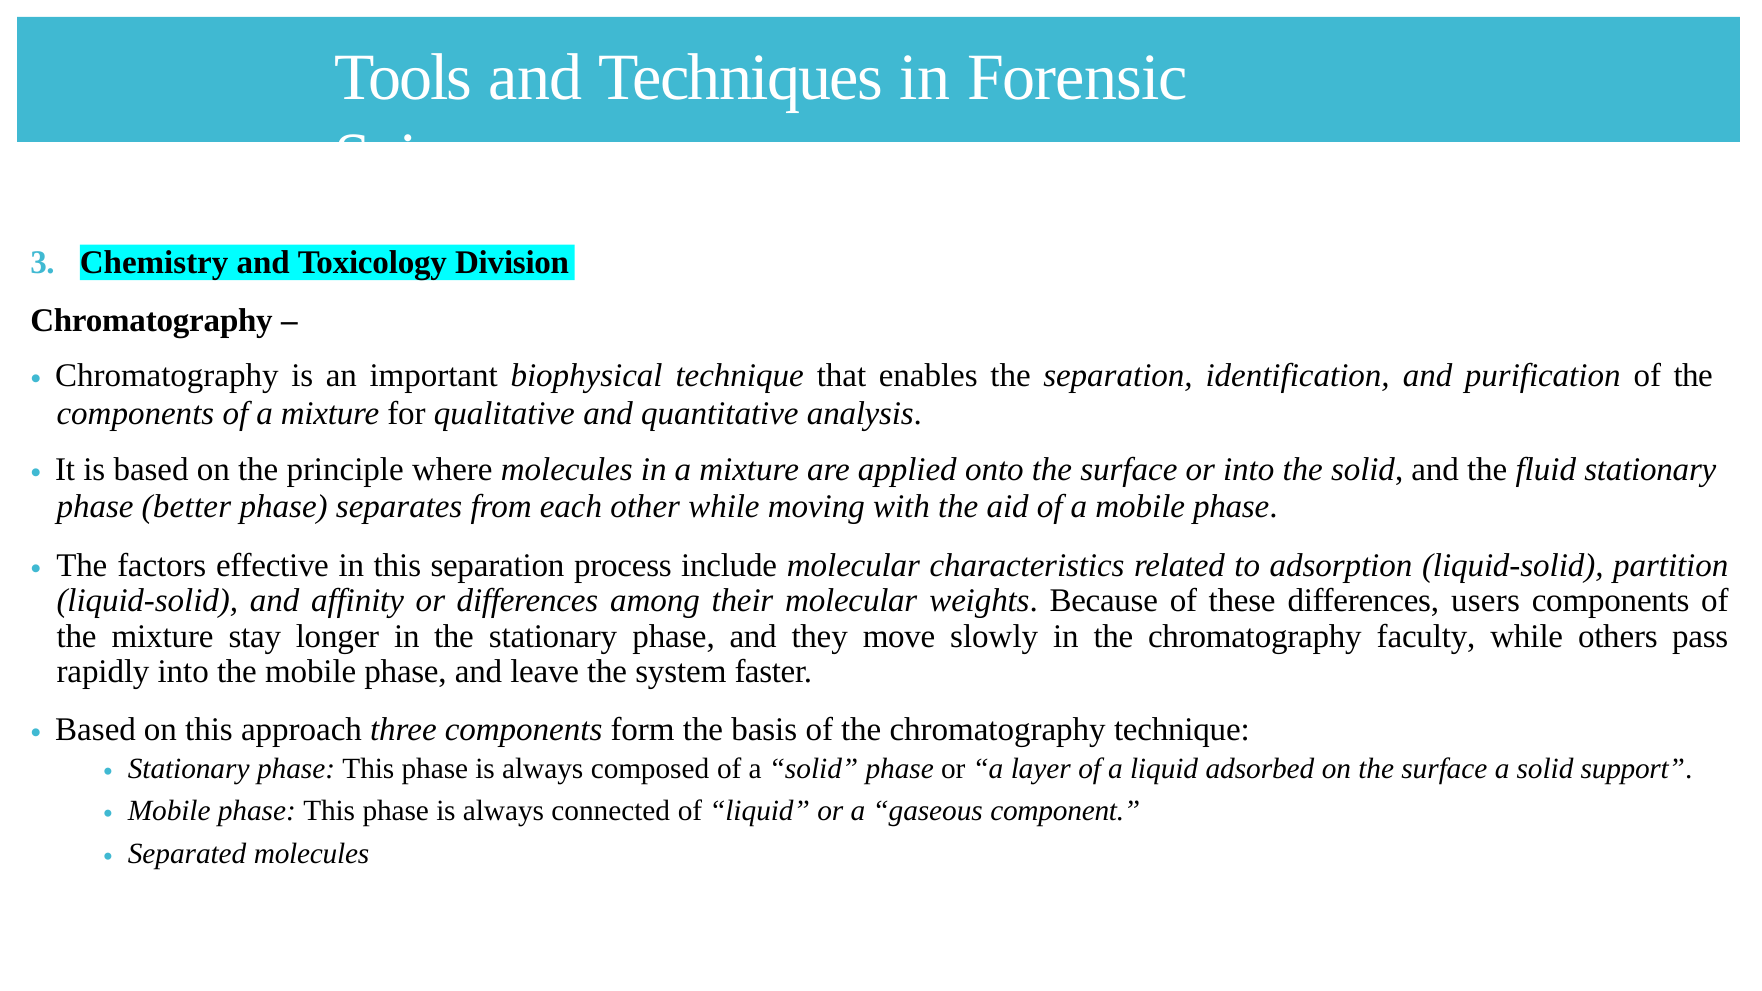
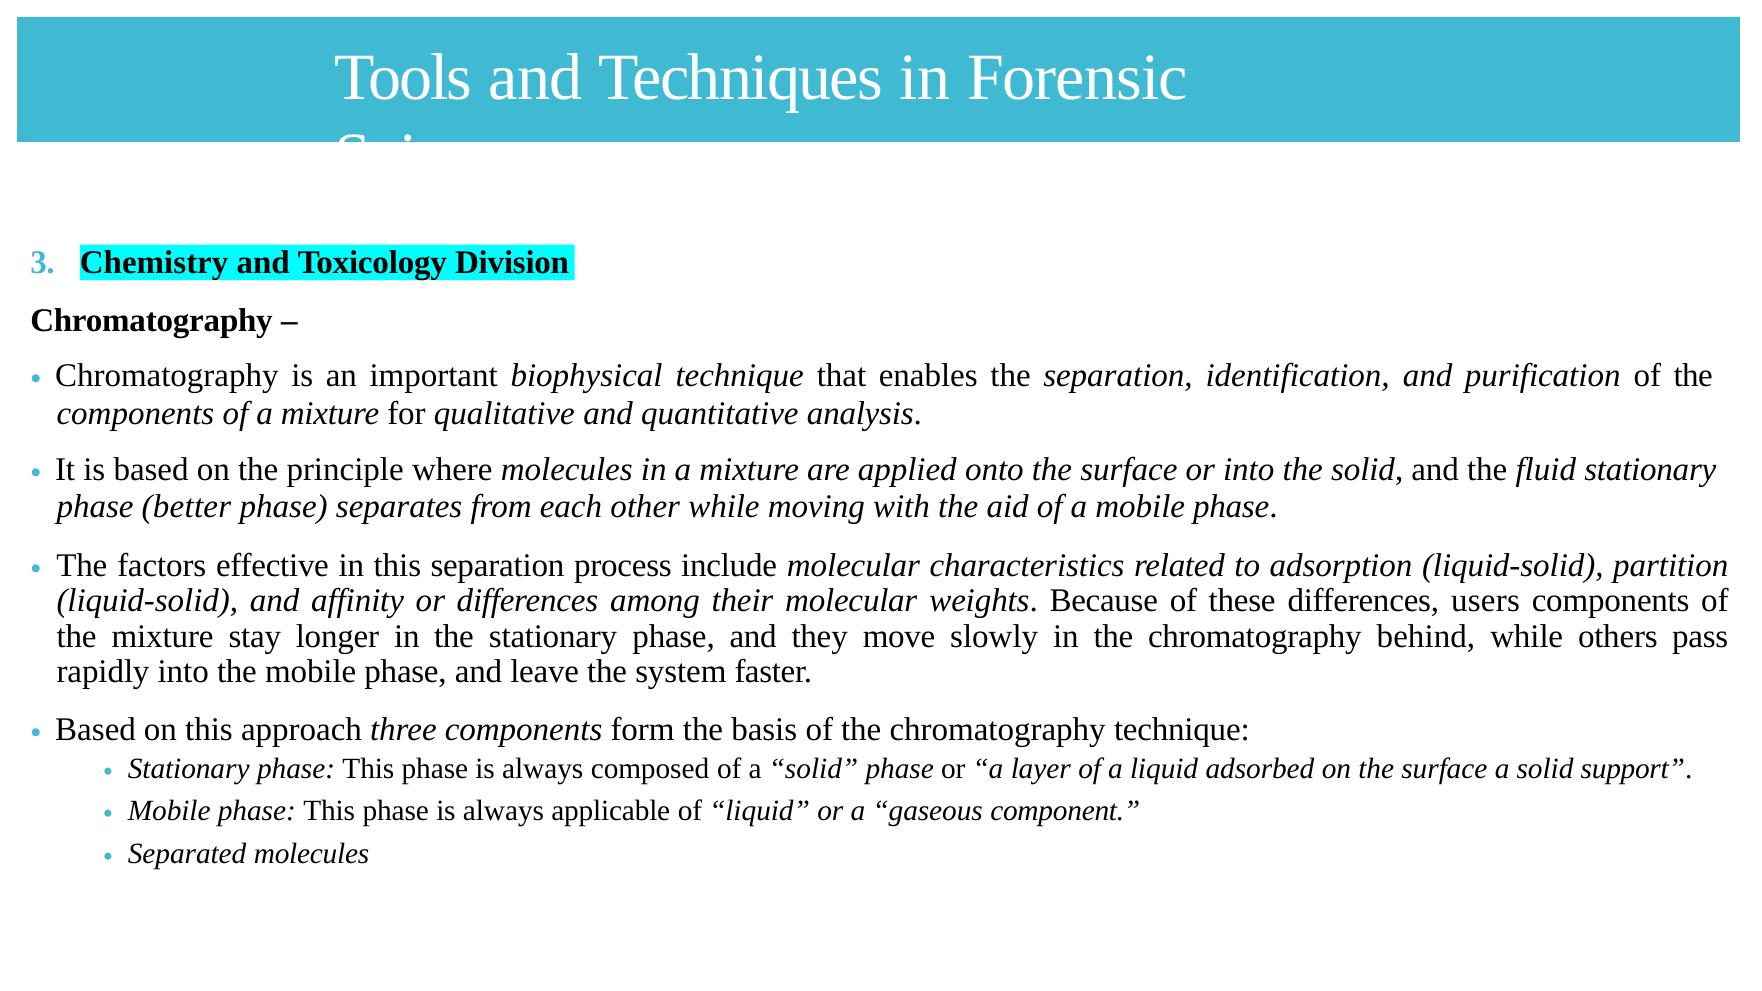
faculty: faculty -> behind
connected: connected -> applicable
